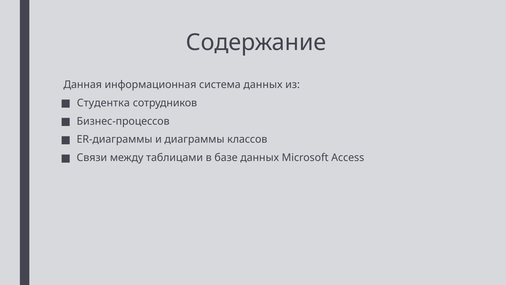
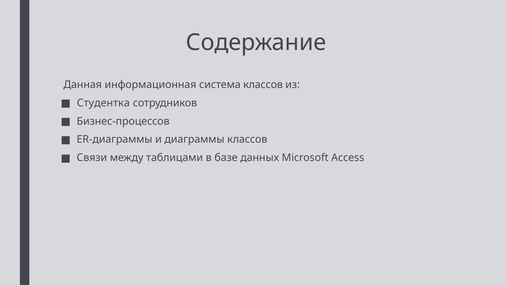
система данных: данных -> классов
